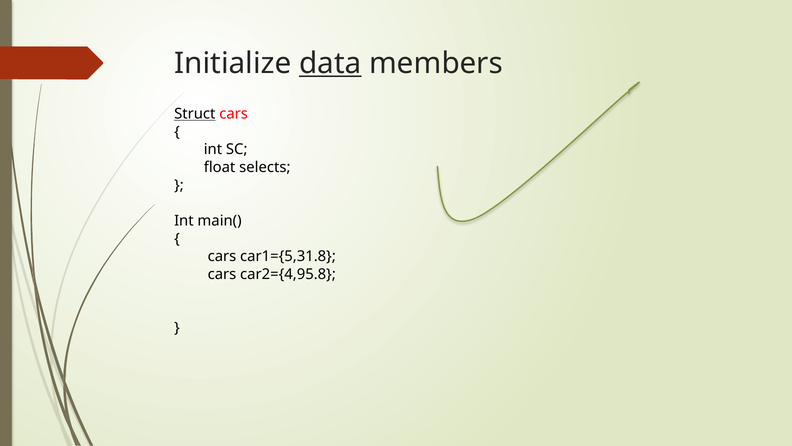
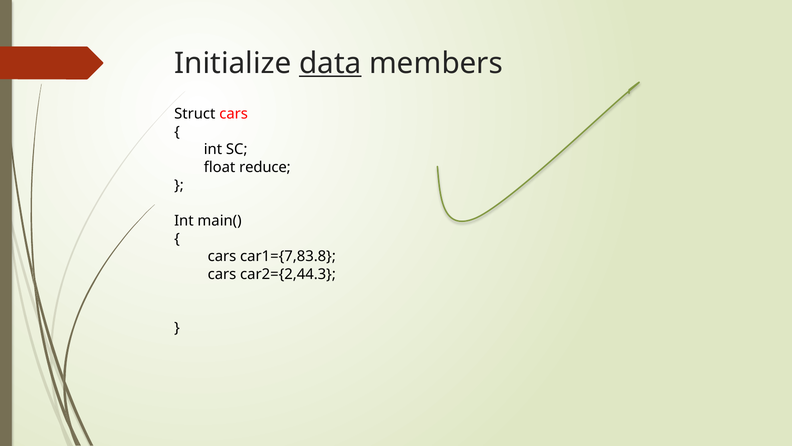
Struct underline: present -> none
selects: selects -> reduce
car1={5,31.8: car1={5,31.8 -> car1={7,83.8
car2={4,95.8: car2={4,95.8 -> car2={2,44.3
